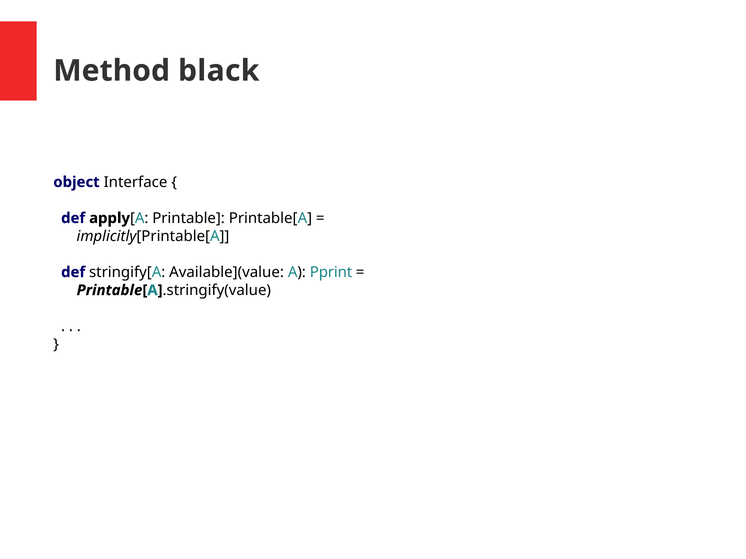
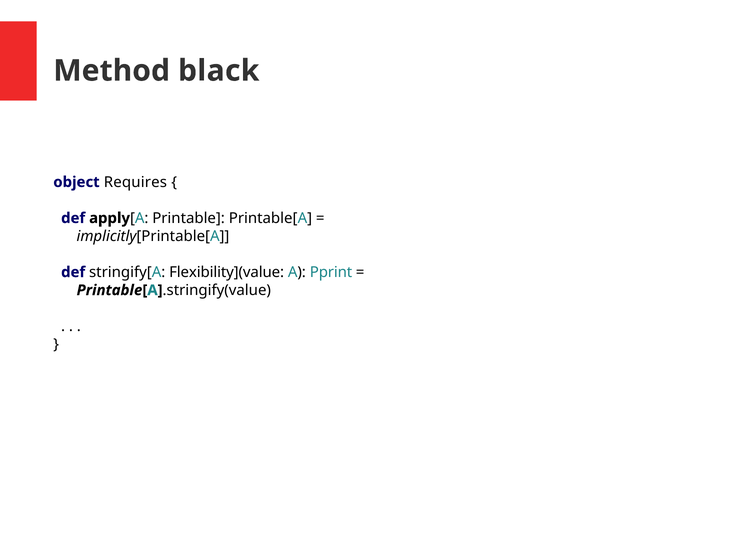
Interface: Interface -> Requires
Available](value: Available](value -> Flexibility](value
